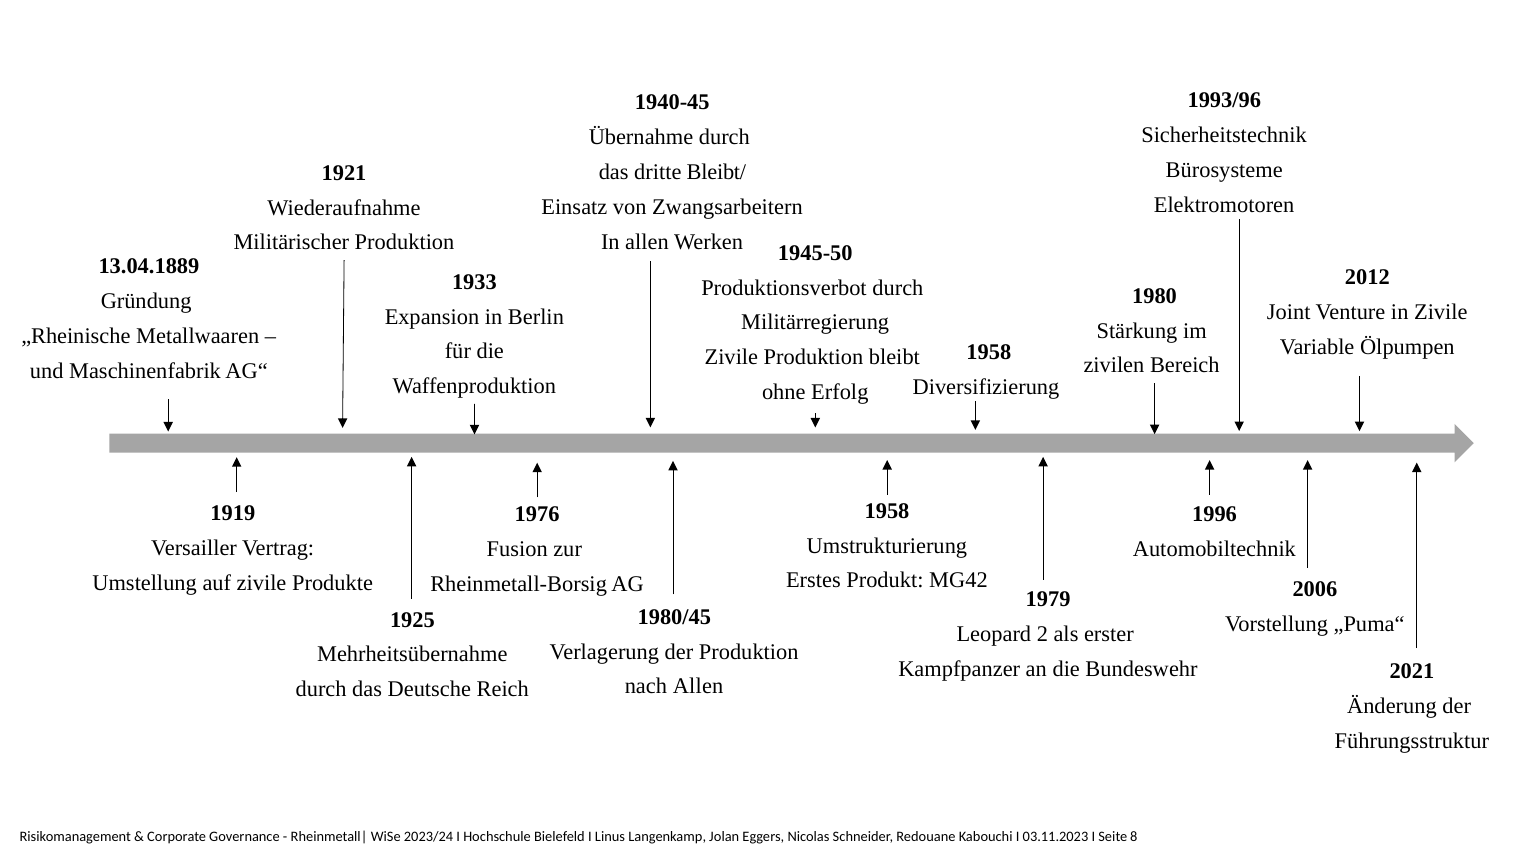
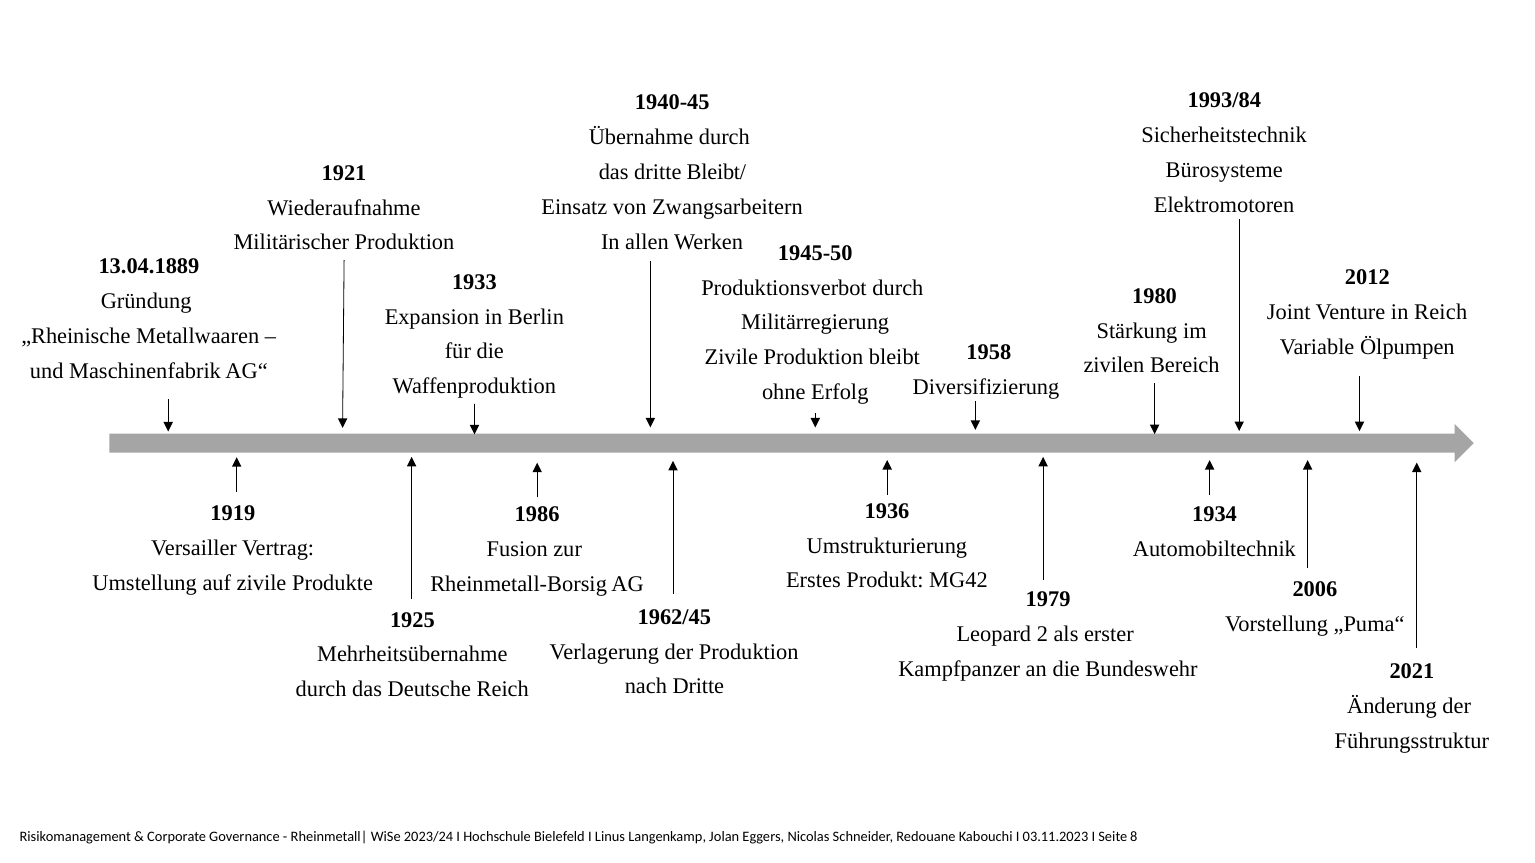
1993/96: 1993/96 -> 1993/84
in Zivile: Zivile -> Reich
1958 at (887, 511): 1958 -> 1936
1976: 1976 -> 1986
1996: 1996 -> 1934
1980/45: 1980/45 -> 1962/45
nach Allen: Allen -> Dritte
